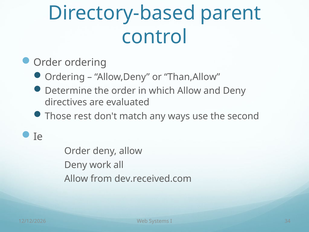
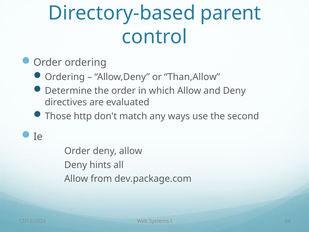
rest: rest -> http
work: work -> hints
dev.received.com: dev.received.com -> dev.package.com
